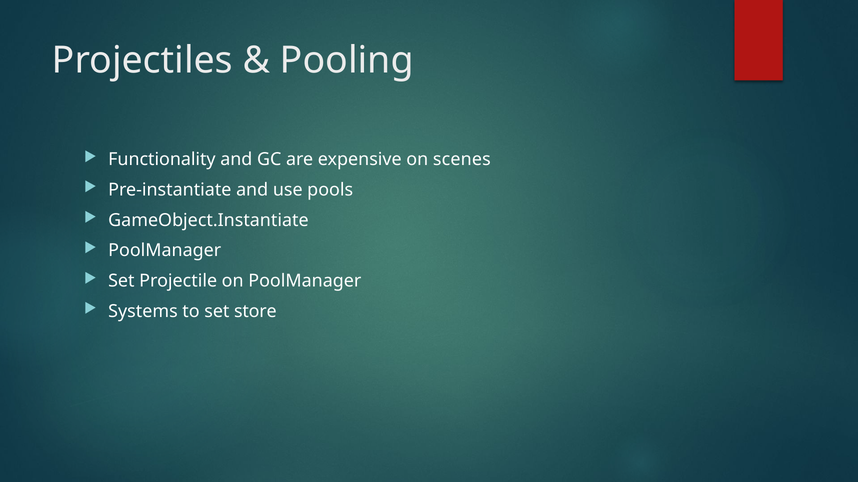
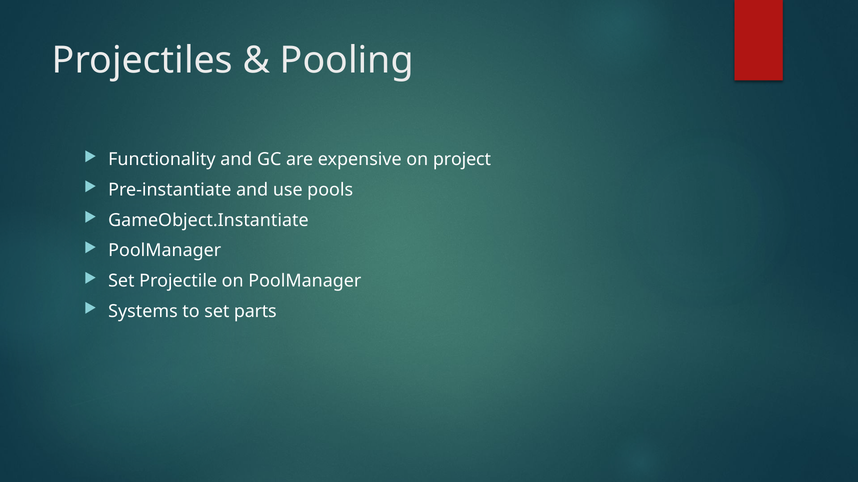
scenes: scenes -> project
store: store -> parts
